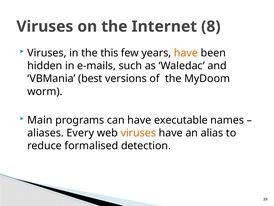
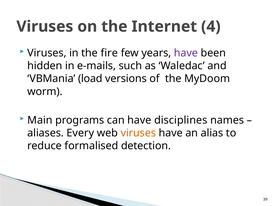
8: 8 -> 4
this: this -> fire
have at (186, 53) colour: orange -> purple
best: best -> load
executable: executable -> disciplines
